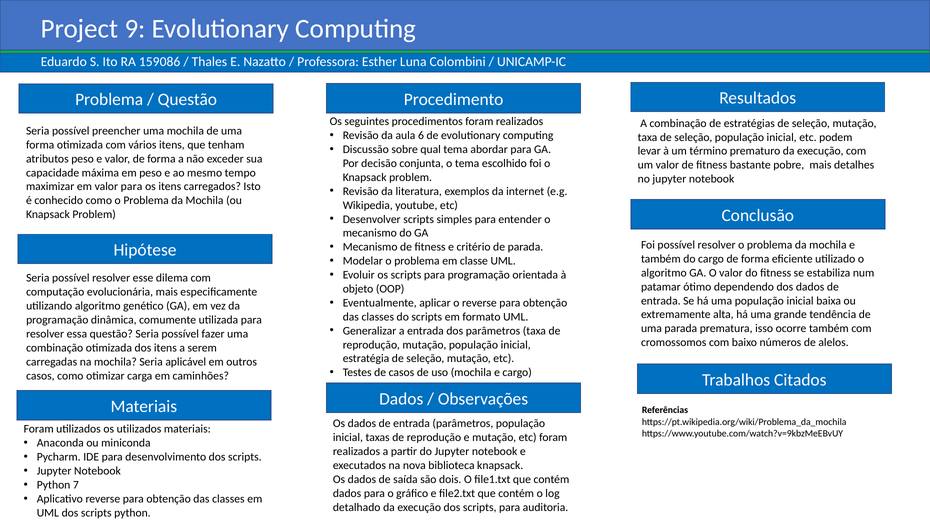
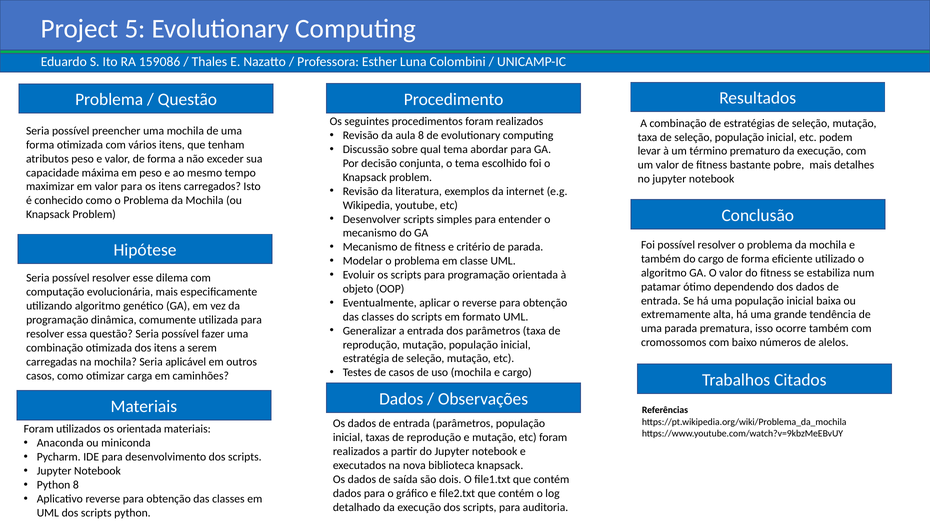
9: 9 -> 5
aula 6: 6 -> 8
os utilizados: utilizados -> orientada
Python 7: 7 -> 8
